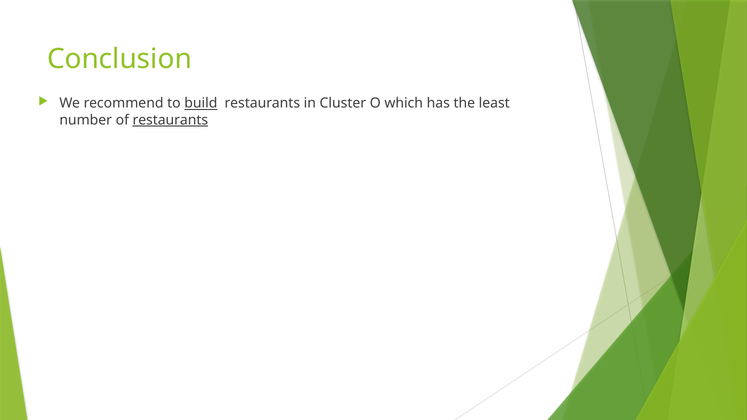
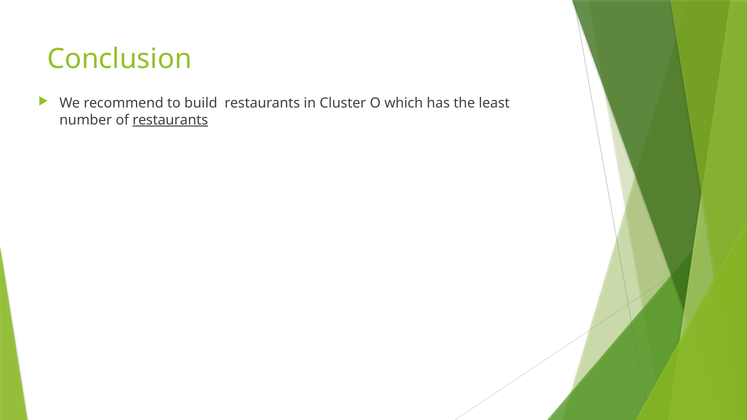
build underline: present -> none
